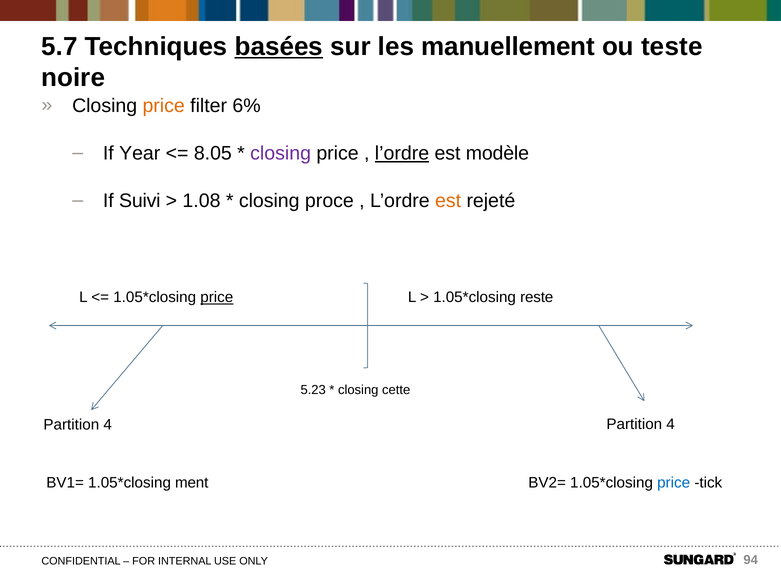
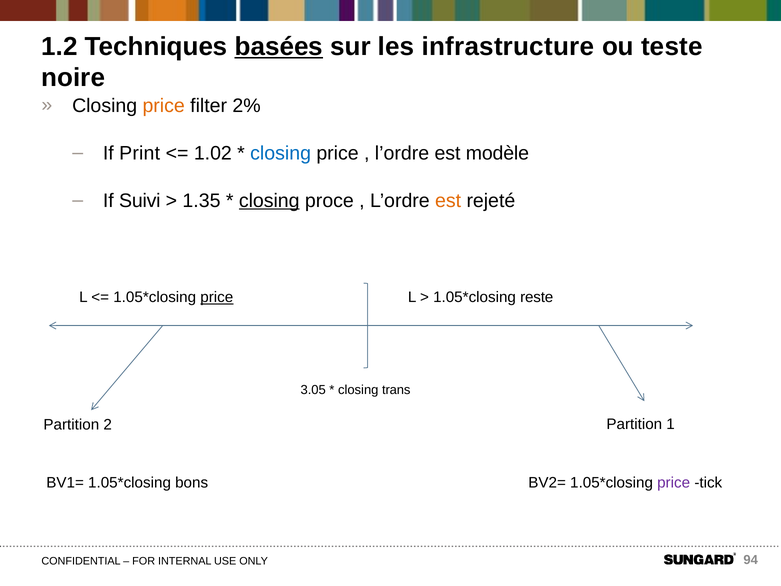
5.7: 5.7 -> 1.2
manuellement: manuellement -> infrastructure
6%: 6% -> 2%
Year: Year -> Print
8.05: 8.05 -> 1.02
closing at (281, 153) colour: purple -> blue
l’ordre at (402, 153) underline: present -> none
1.08: 1.08 -> 1.35
closing at (269, 201) underline: none -> present
5.23: 5.23 -> 3.05
cette: cette -> trans
4 at (108, 425): 4 -> 2
4 at (671, 424): 4 -> 1
ment: ment -> bons
price at (674, 483) colour: blue -> purple
